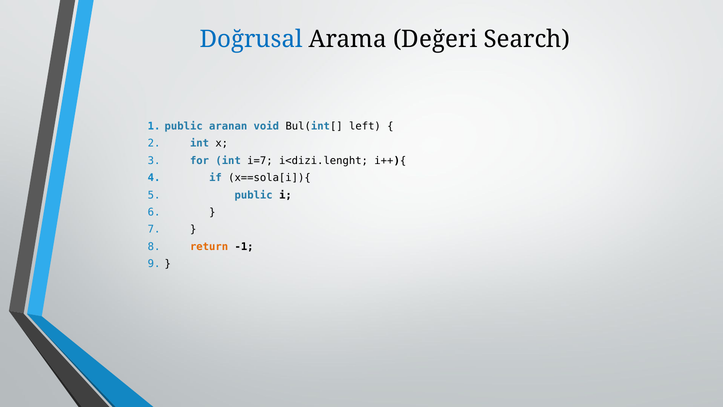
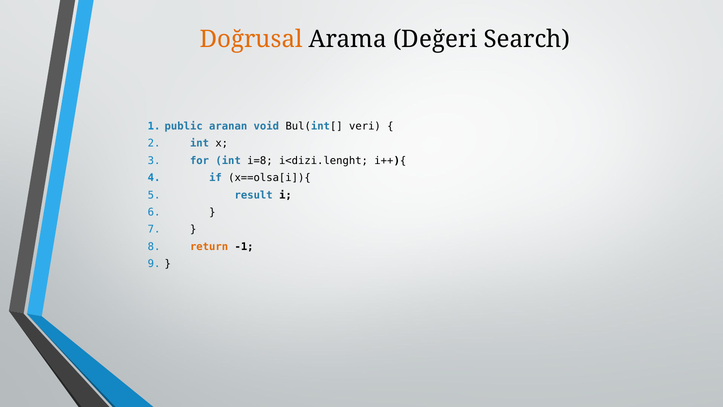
Doğrusal colour: blue -> orange
left: left -> veri
i=7: i=7 -> i=8
x==sola[i]){: x==sola[i]){ -> x==olsa[i]){
public at (254, 195): public -> result
